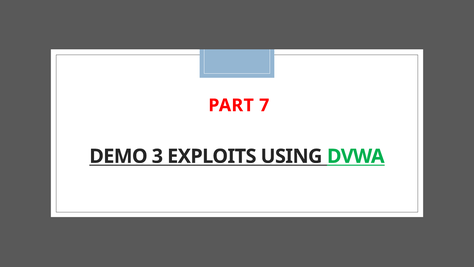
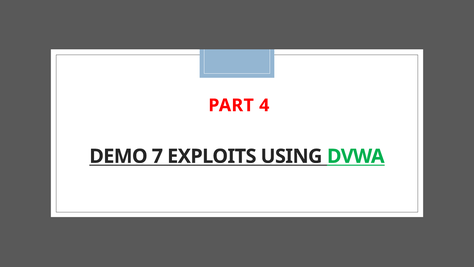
7: 7 -> 4
3: 3 -> 7
